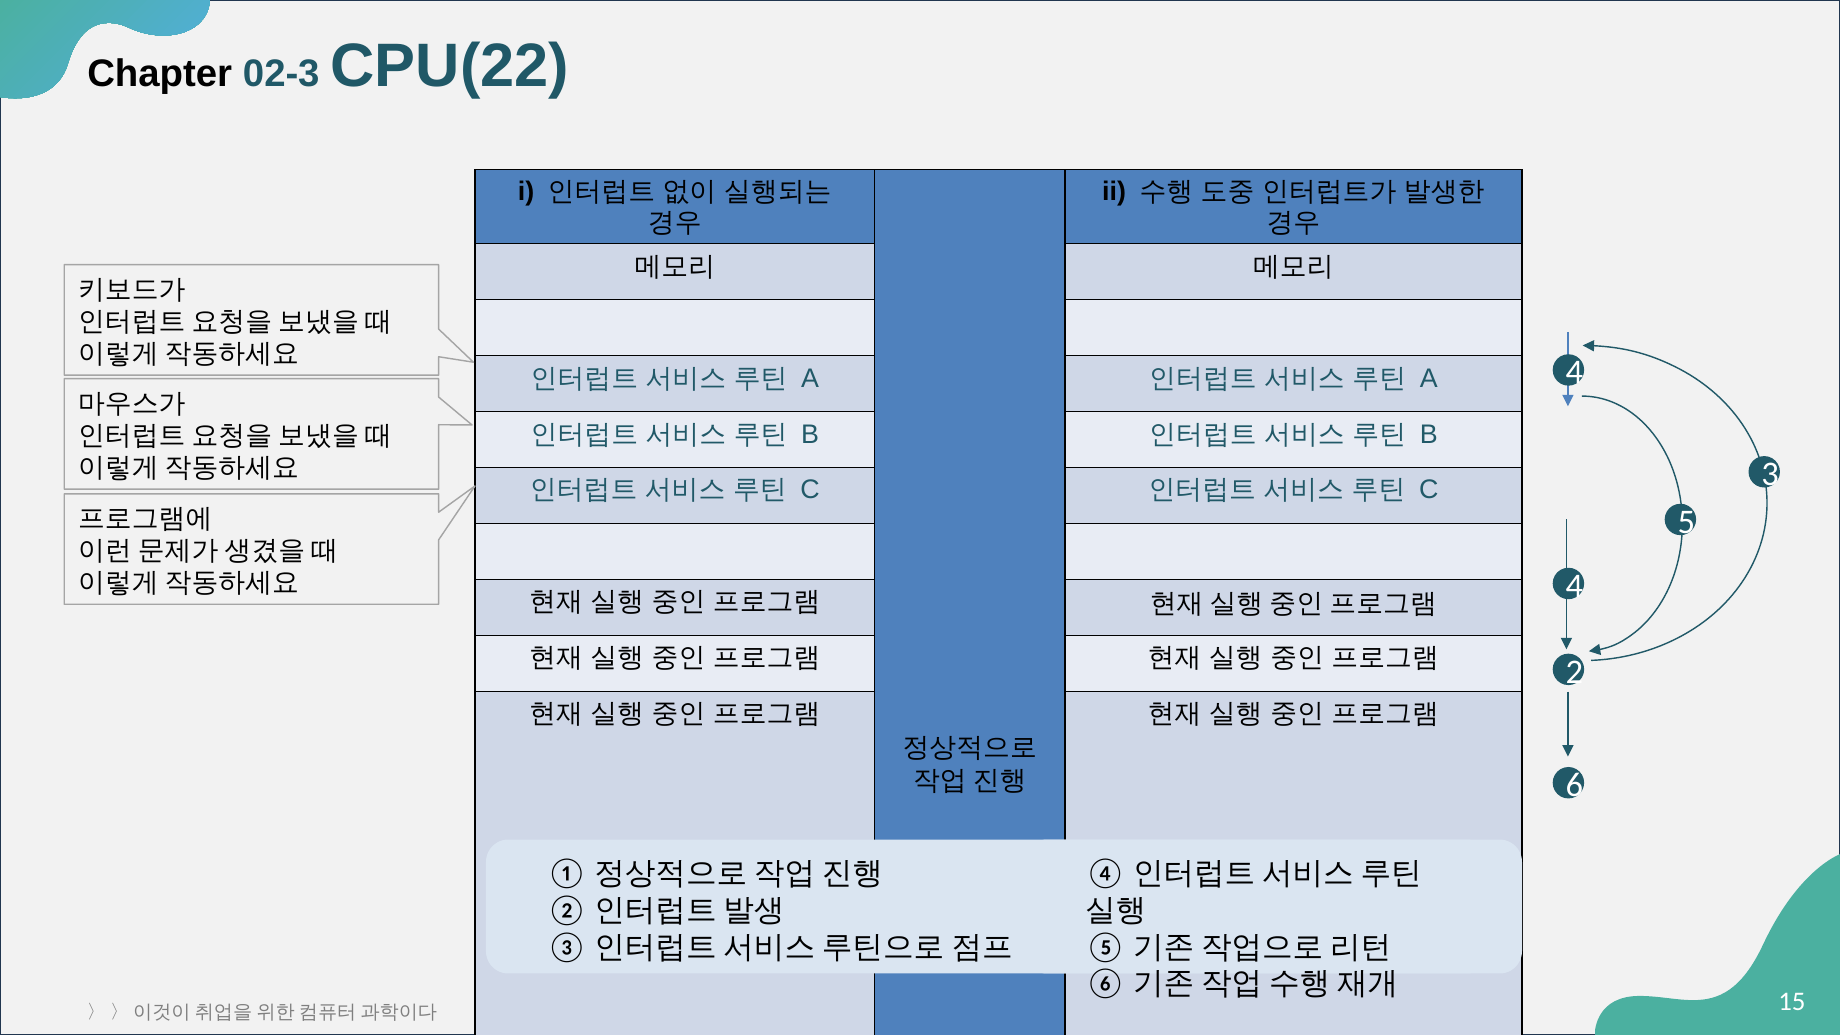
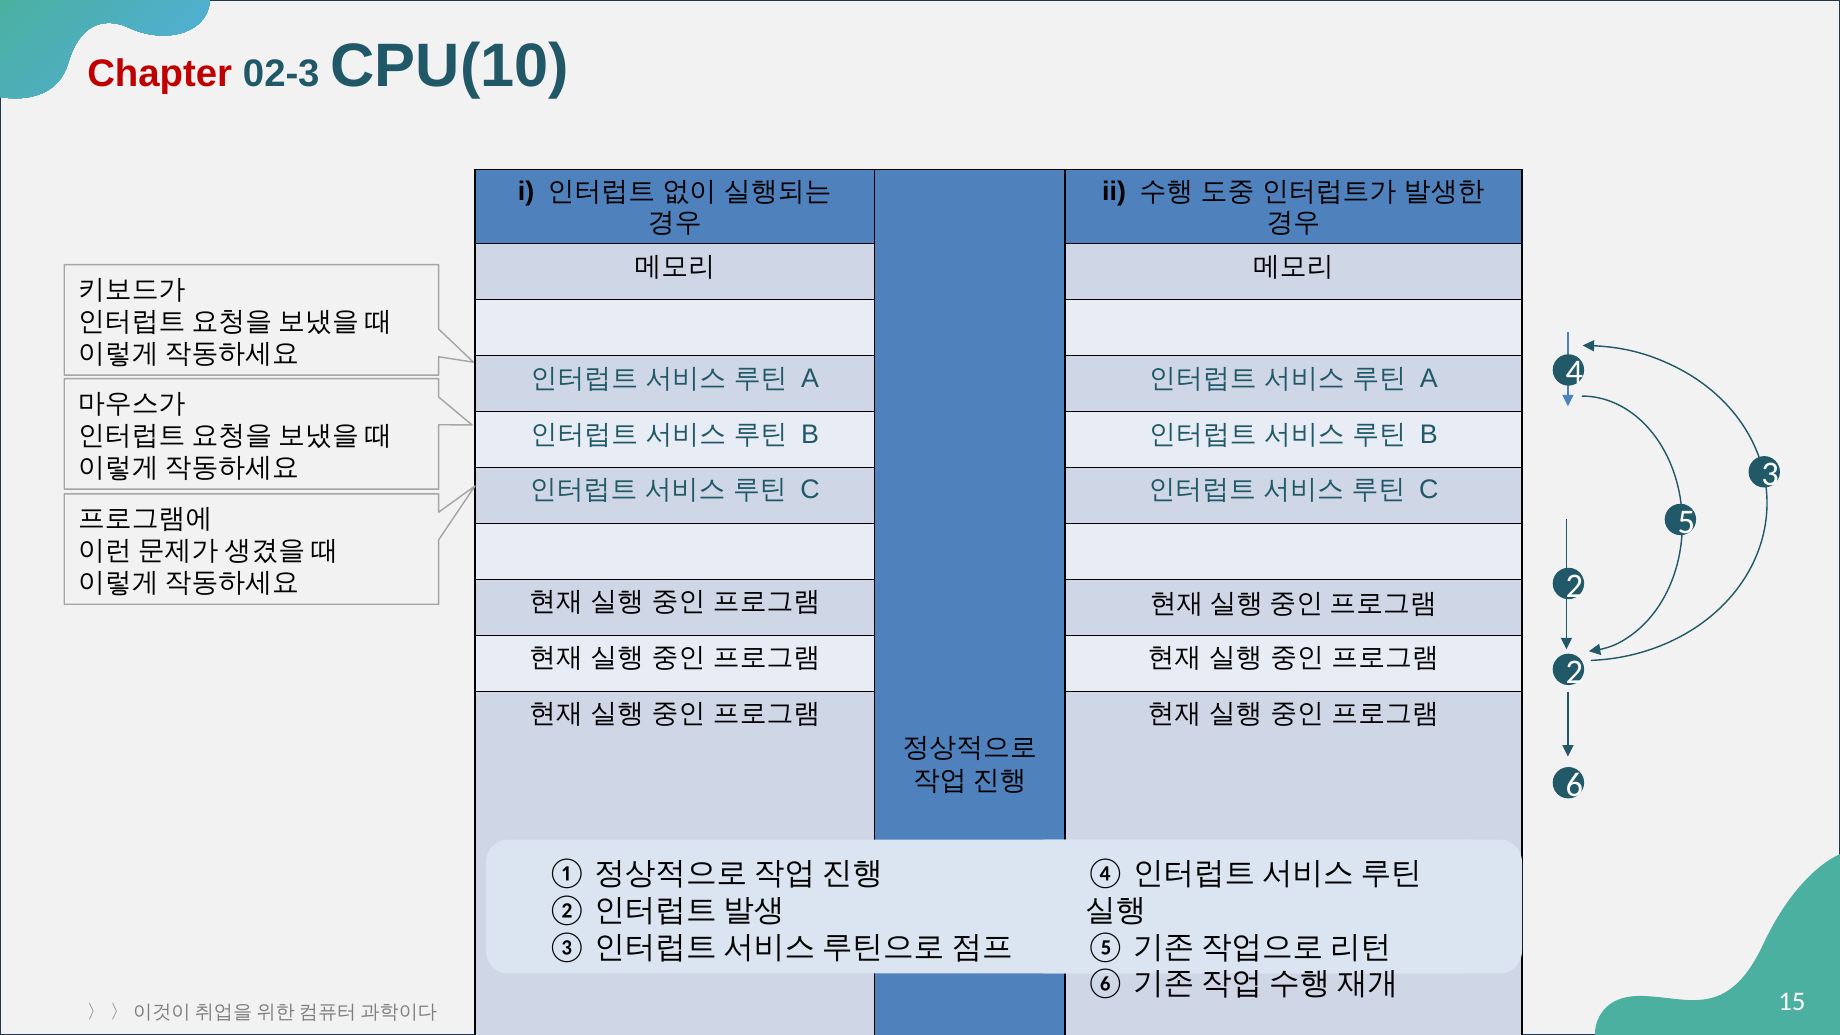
Chapter colour: black -> red
CPU(22: CPU(22 -> CPU(10
4 at (1574, 586): 4 -> 2
